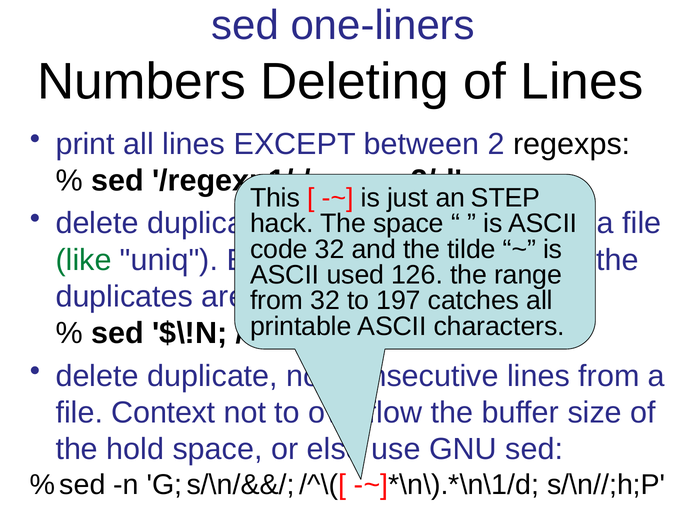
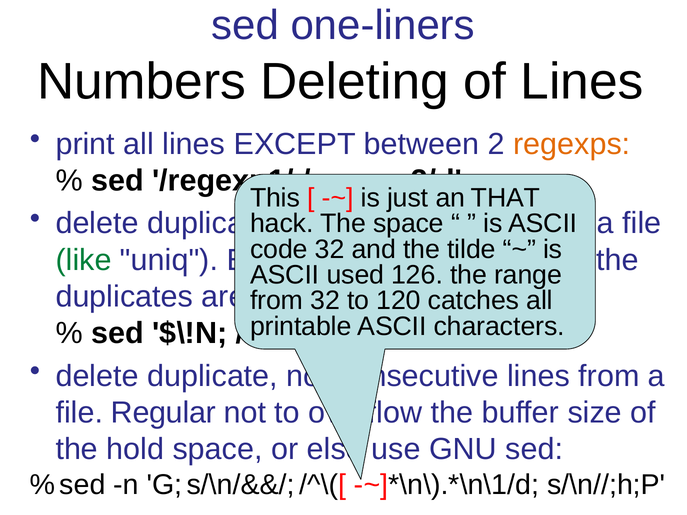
regexps colour: black -> orange
STEP: STEP -> THAT
197: 197 -> 120
Context: Context -> Regular
